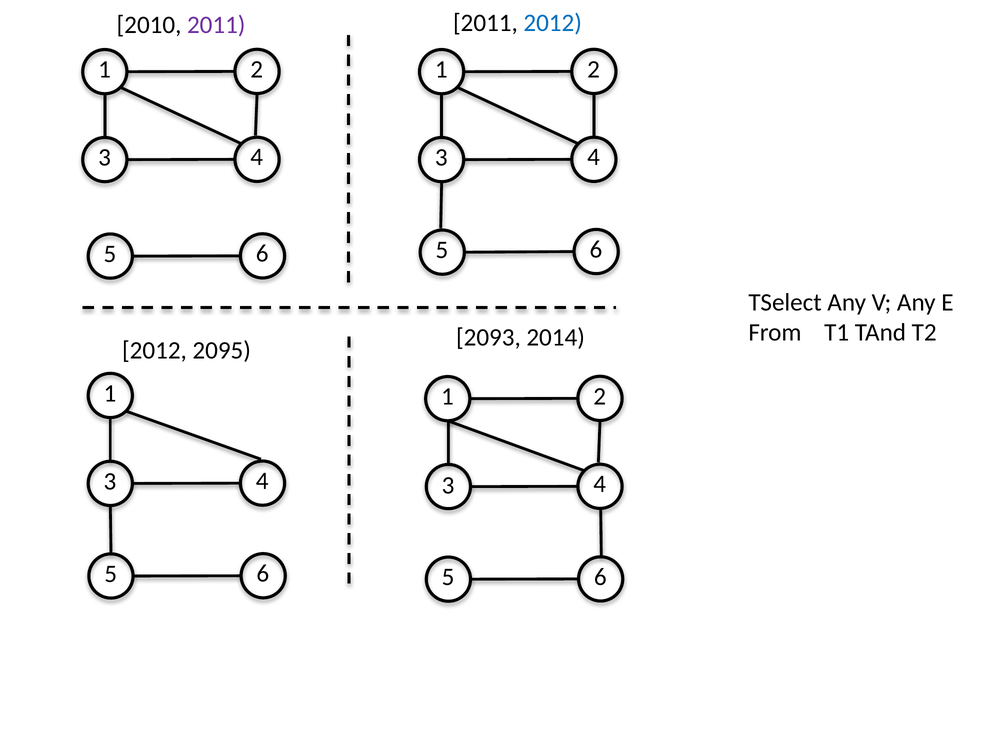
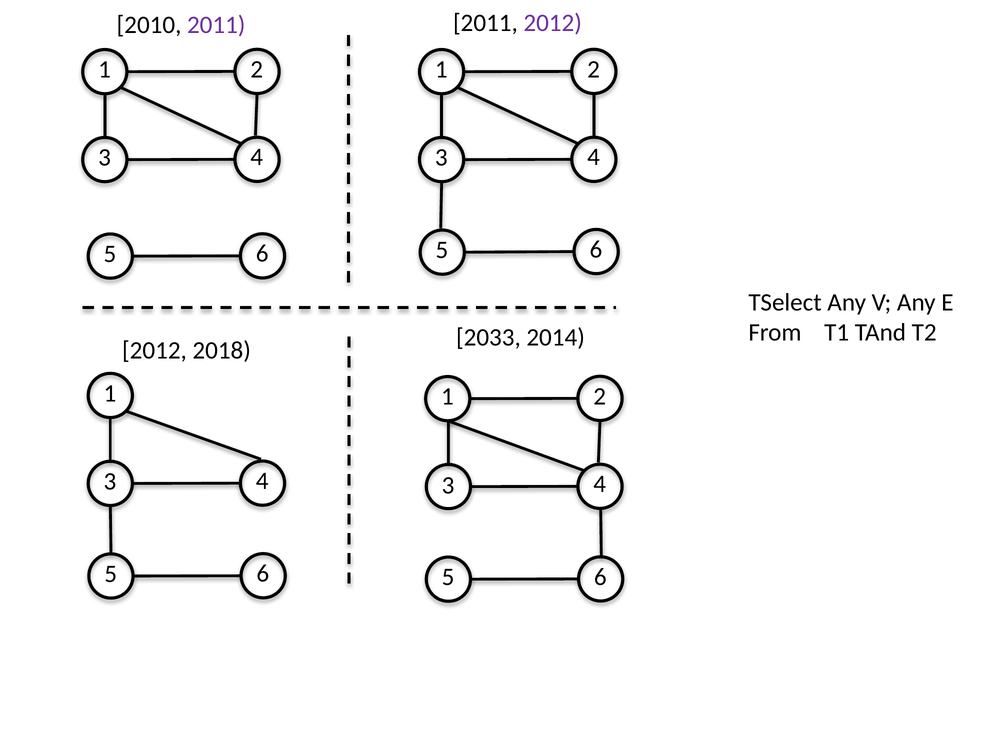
2012 at (553, 23) colour: blue -> purple
2093: 2093 -> 2033
2095: 2095 -> 2018
